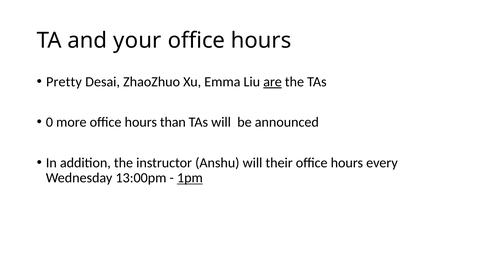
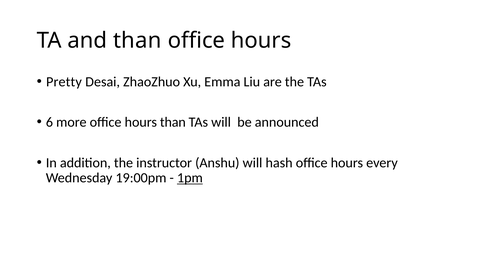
and your: your -> than
are underline: present -> none
0: 0 -> 6
their: their -> hash
13:00pm: 13:00pm -> 19:00pm
